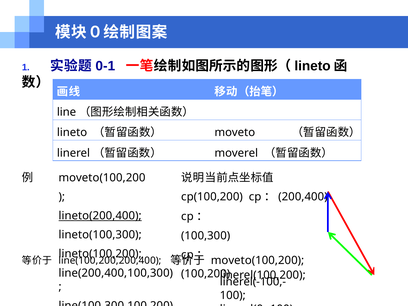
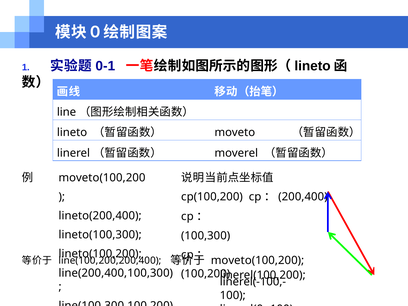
lineto(200,400 underline: present -> none
